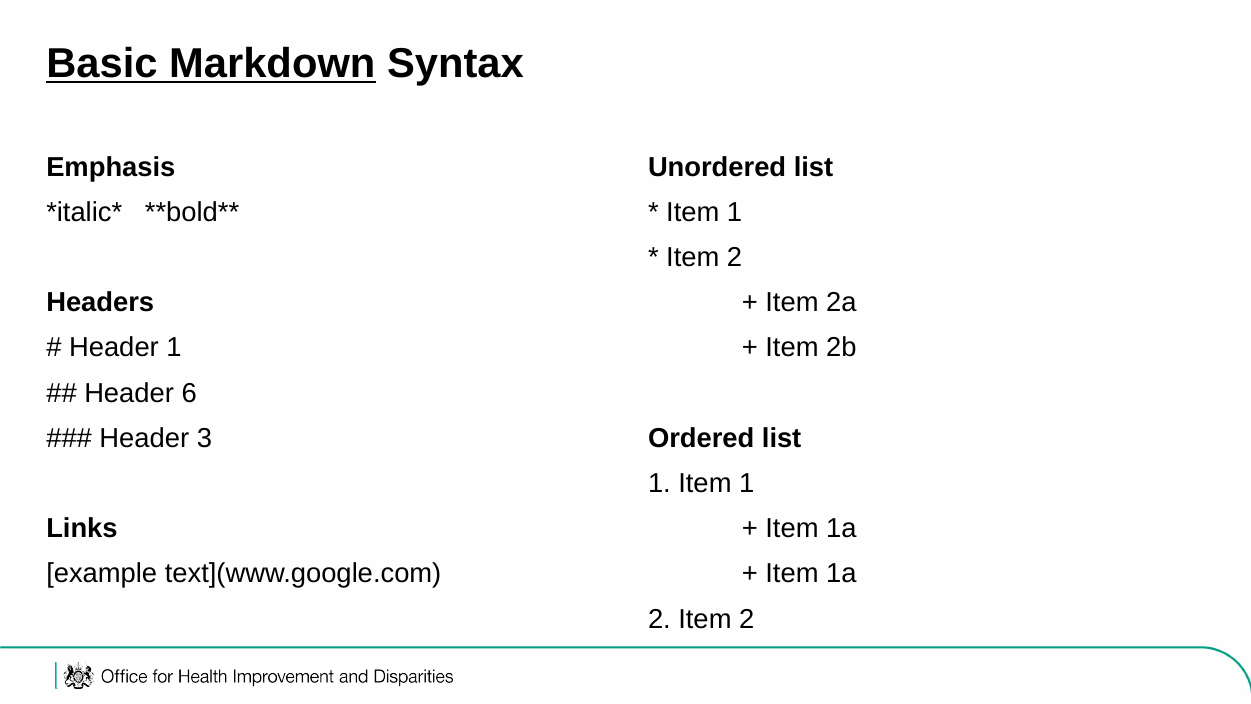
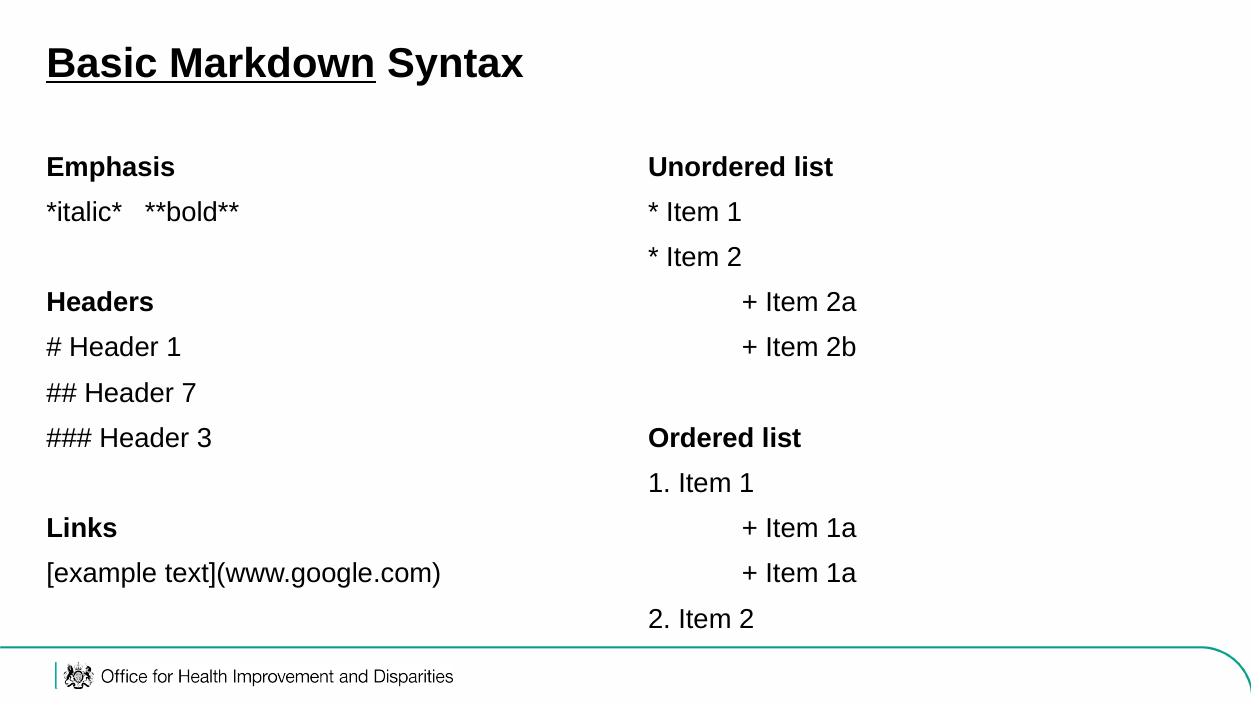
6: 6 -> 7
